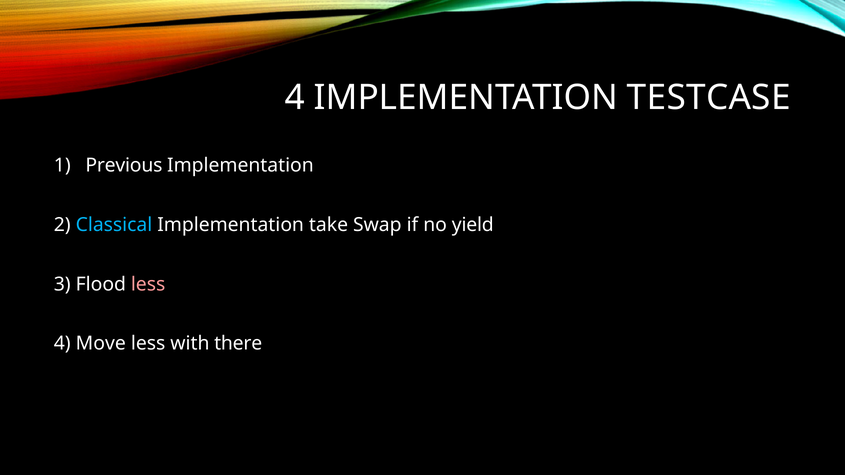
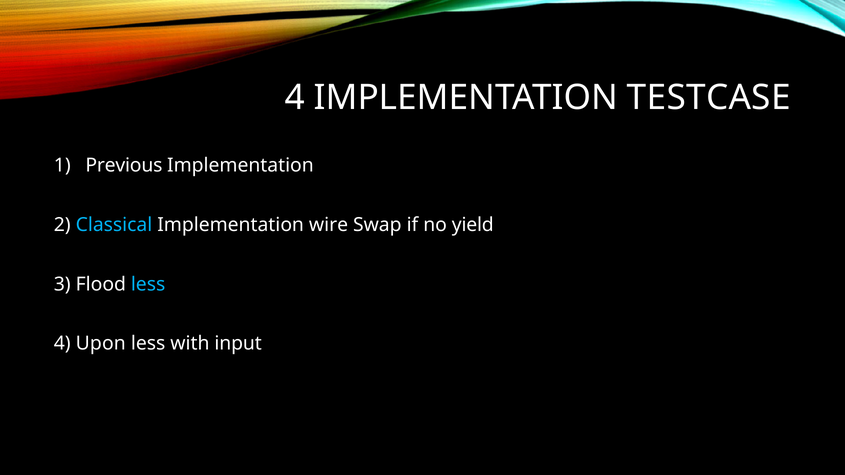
take: take -> wire
less at (148, 284) colour: pink -> light blue
Move: Move -> Upon
there: there -> input
